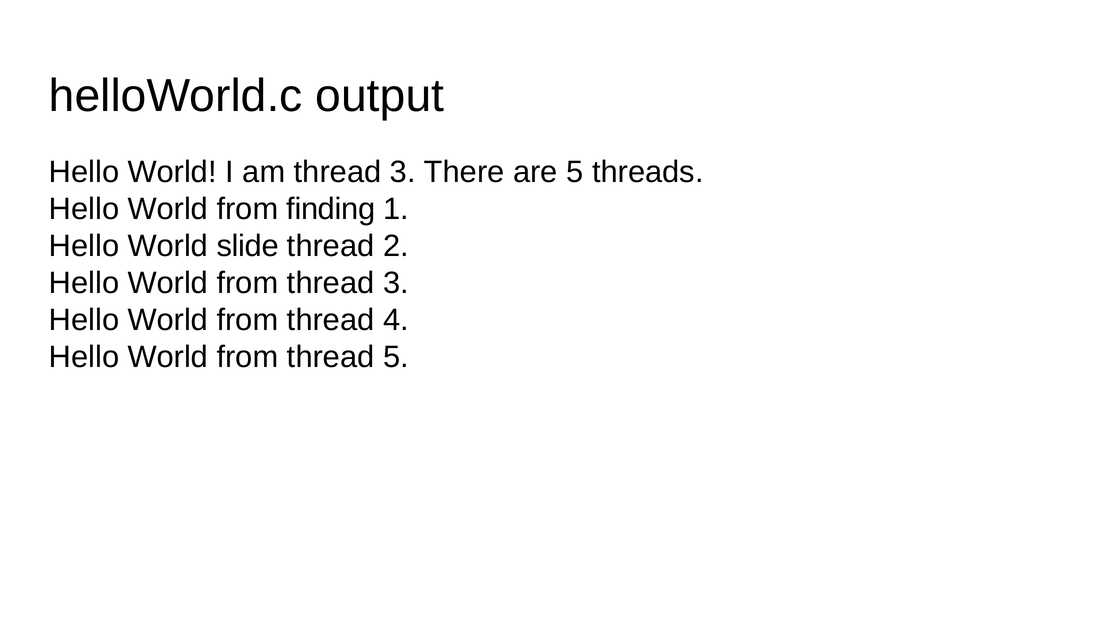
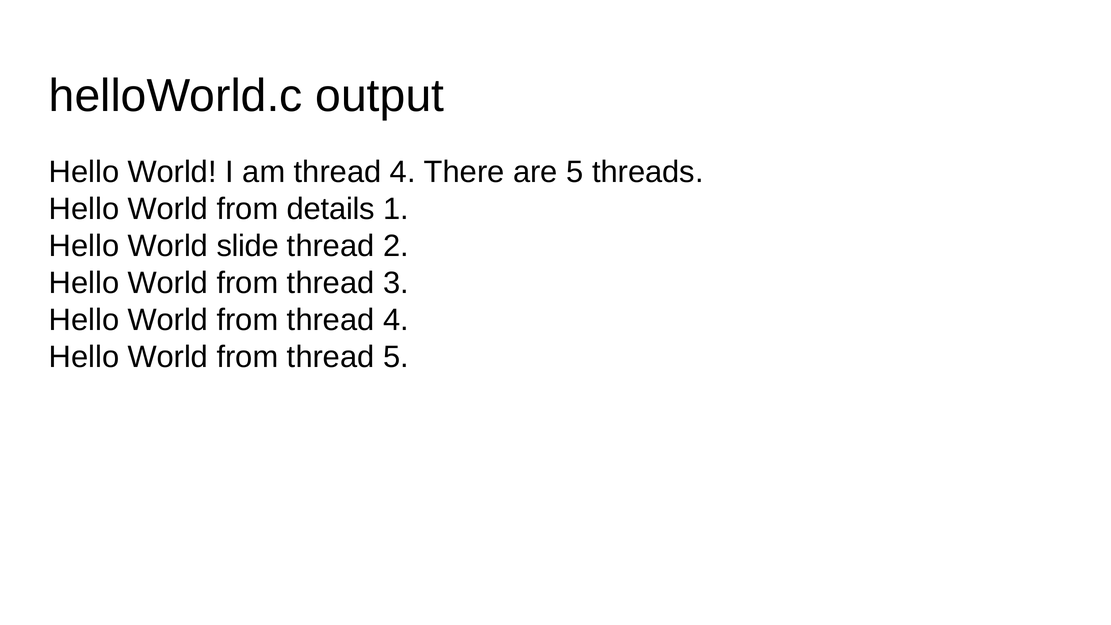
am thread 3: 3 -> 4
finding: finding -> details
